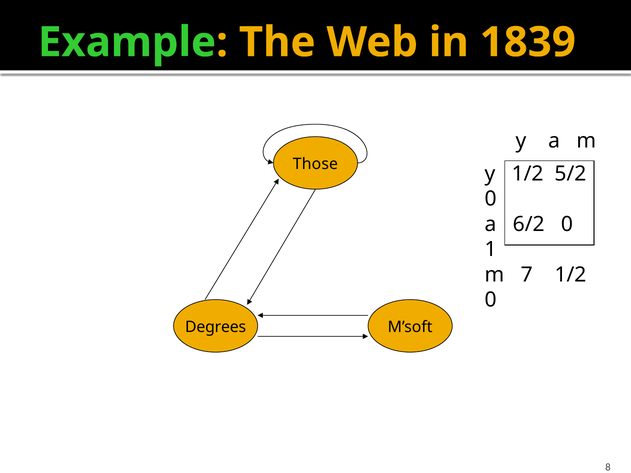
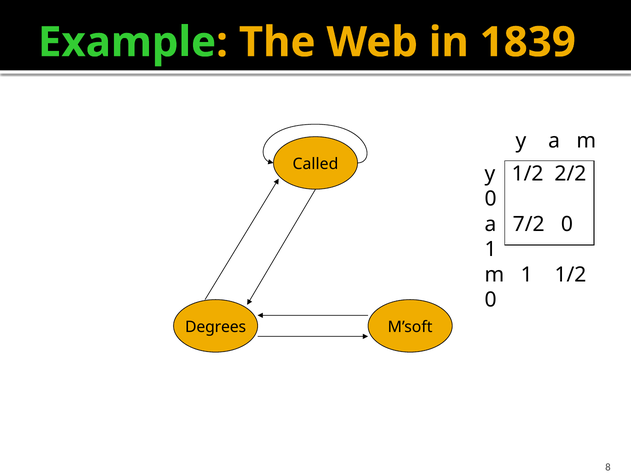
Those: Those -> Called
5/2: 5/2 -> 2/2
6/2: 6/2 -> 7/2
m 7: 7 -> 1
